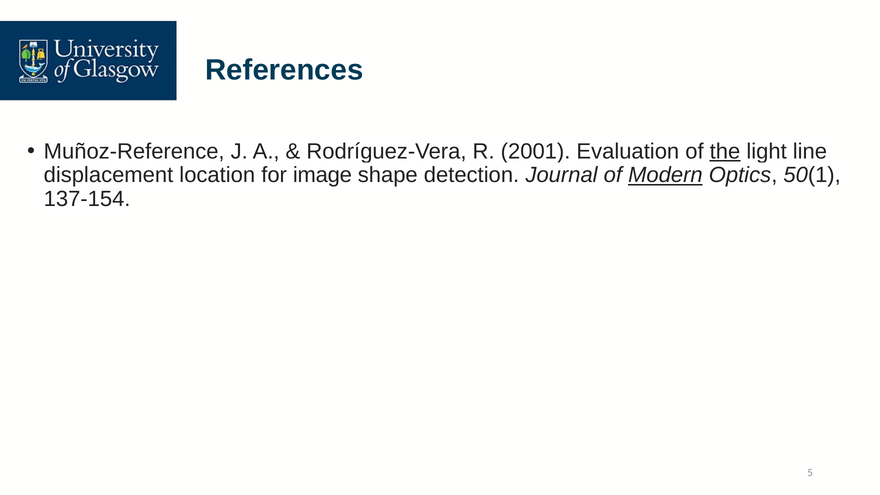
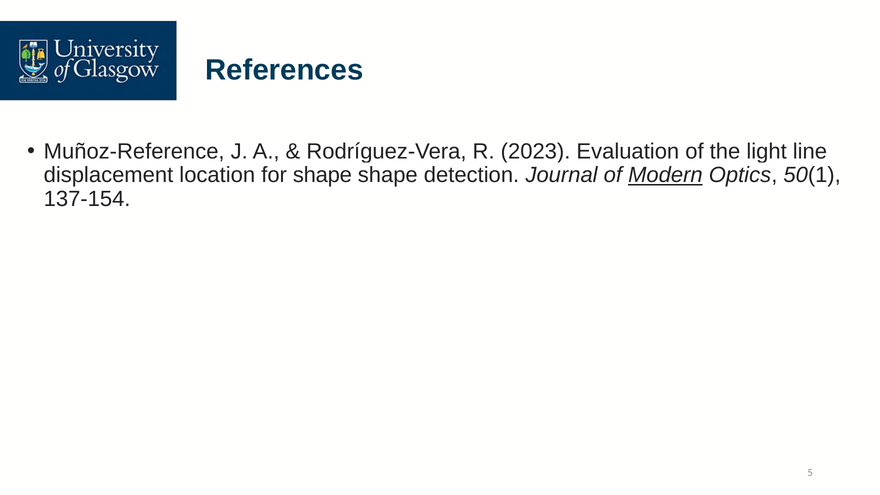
2001: 2001 -> 2023
the underline: present -> none
for image: image -> shape
